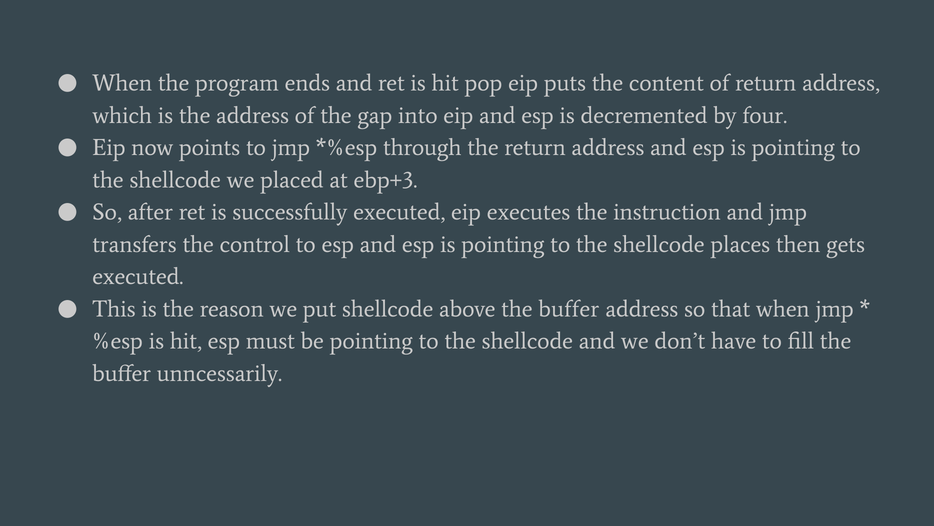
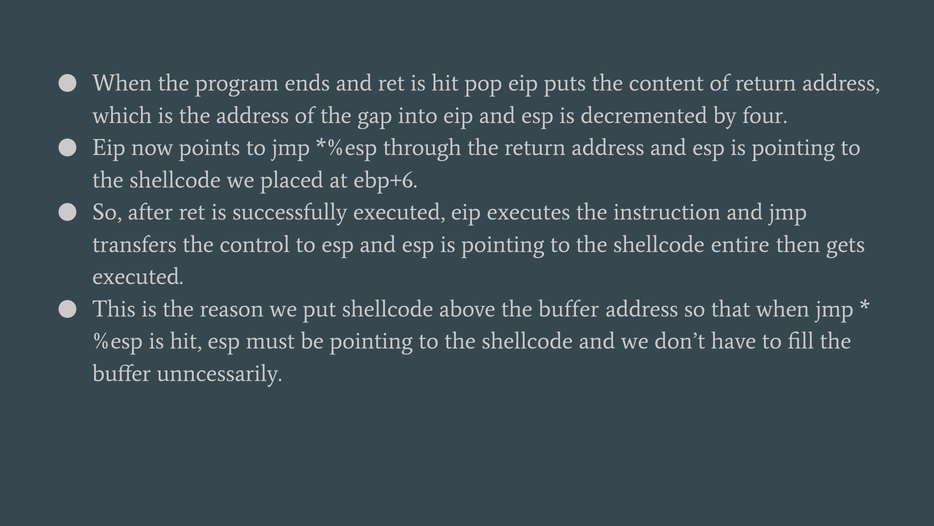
ebp+3: ebp+3 -> ebp+6
places: places -> entire
